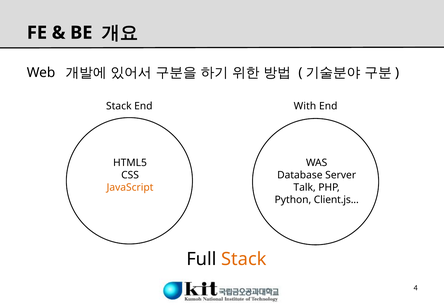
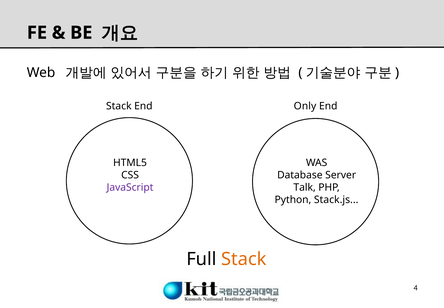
With: With -> Only
JavaScript colour: orange -> purple
Client.js: Client.js -> Stack.js
